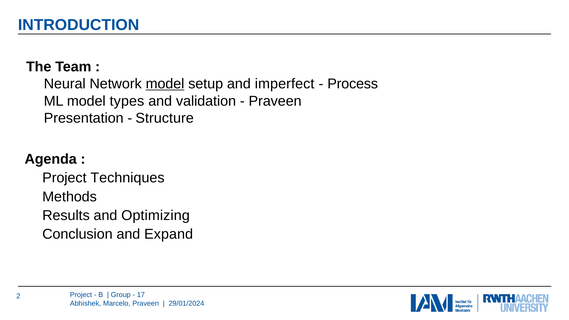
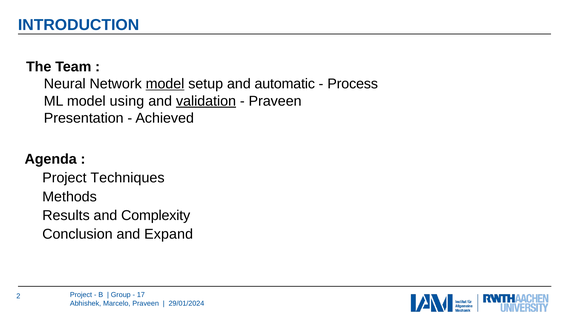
imperfect: imperfect -> automatic
types: types -> using
validation underline: none -> present
Structure: Structure -> Achieved
Optimizing: Optimizing -> Complexity
